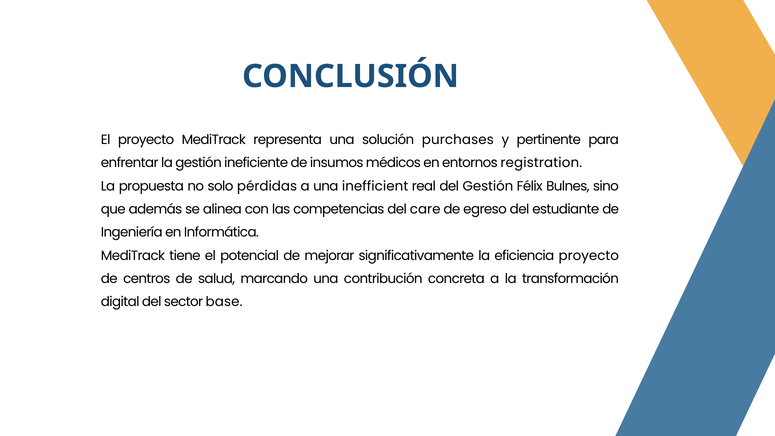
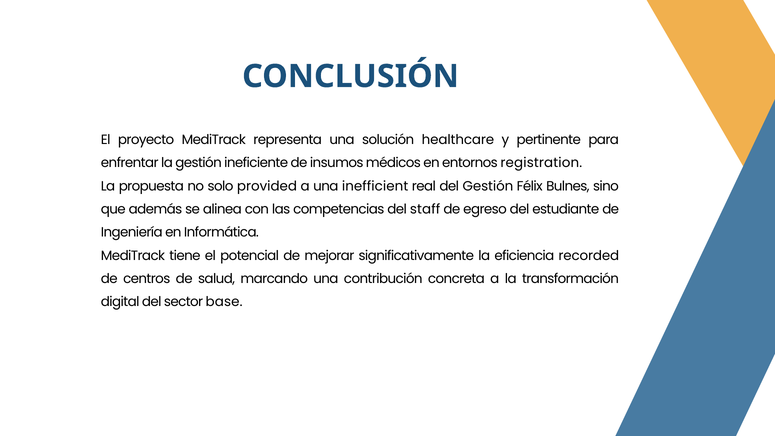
purchases: purchases -> healthcare
pérdidas: pérdidas -> provided
care: care -> staff
eficiencia proyecto: proyecto -> recorded
